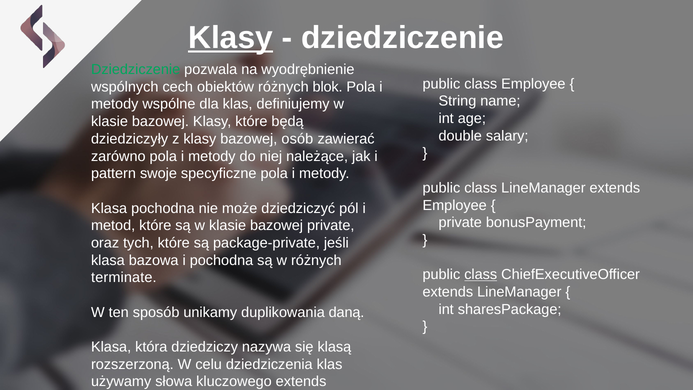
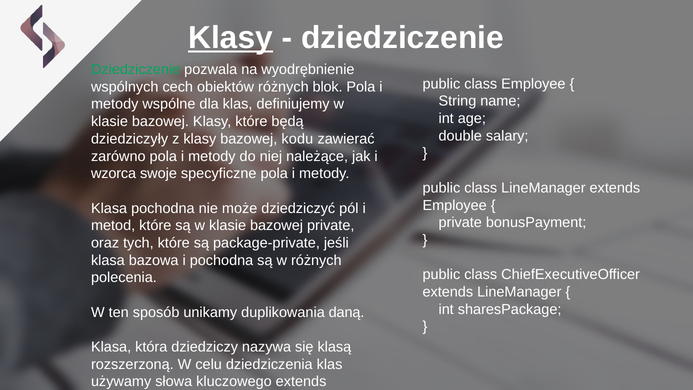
osób: osób -> kodu
pattern: pattern -> wzorca
class at (481, 274) underline: present -> none
terminate: terminate -> polecenia
